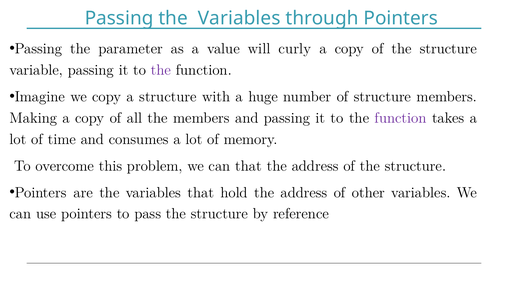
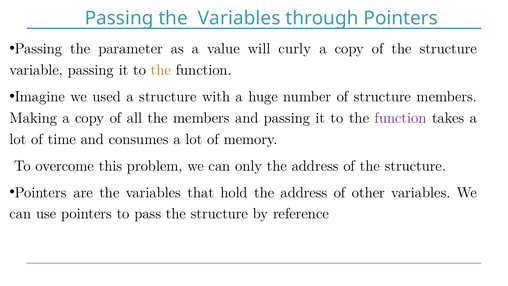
the at (161, 70) colour: purple -> orange
we copy: copy -> used
can that: that -> only
